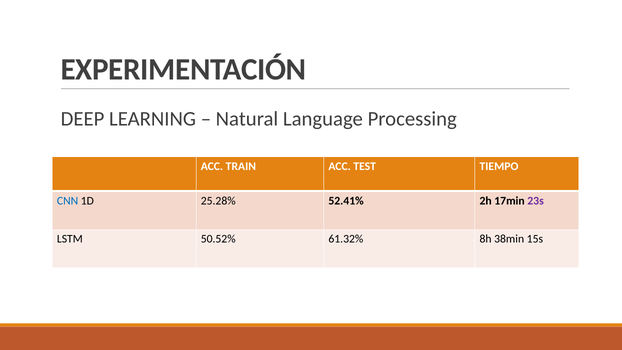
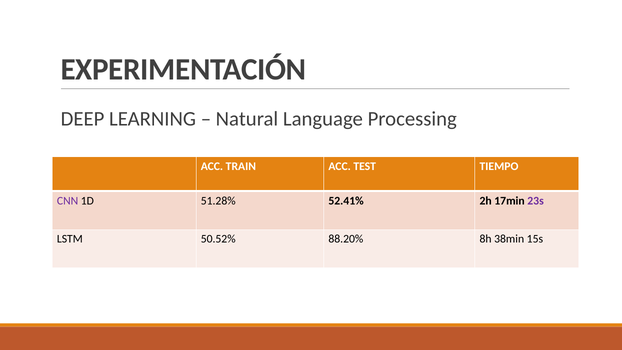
CNN colour: blue -> purple
25.28%: 25.28% -> 51.28%
61.32%: 61.32% -> 88.20%
